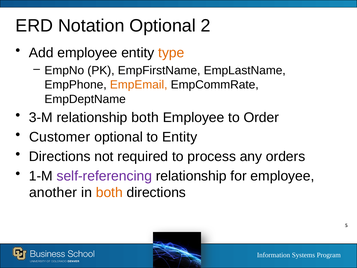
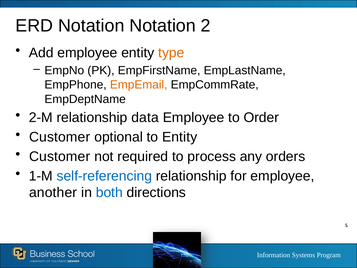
Notation Optional: Optional -> Notation
3-M: 3-M -> 2-M
relationship both: both -> data
Directions at (60, 156): Directions -> Customer
self-referencing colour: purple -> blue
both at (109, 192) colour: orange -> blue
